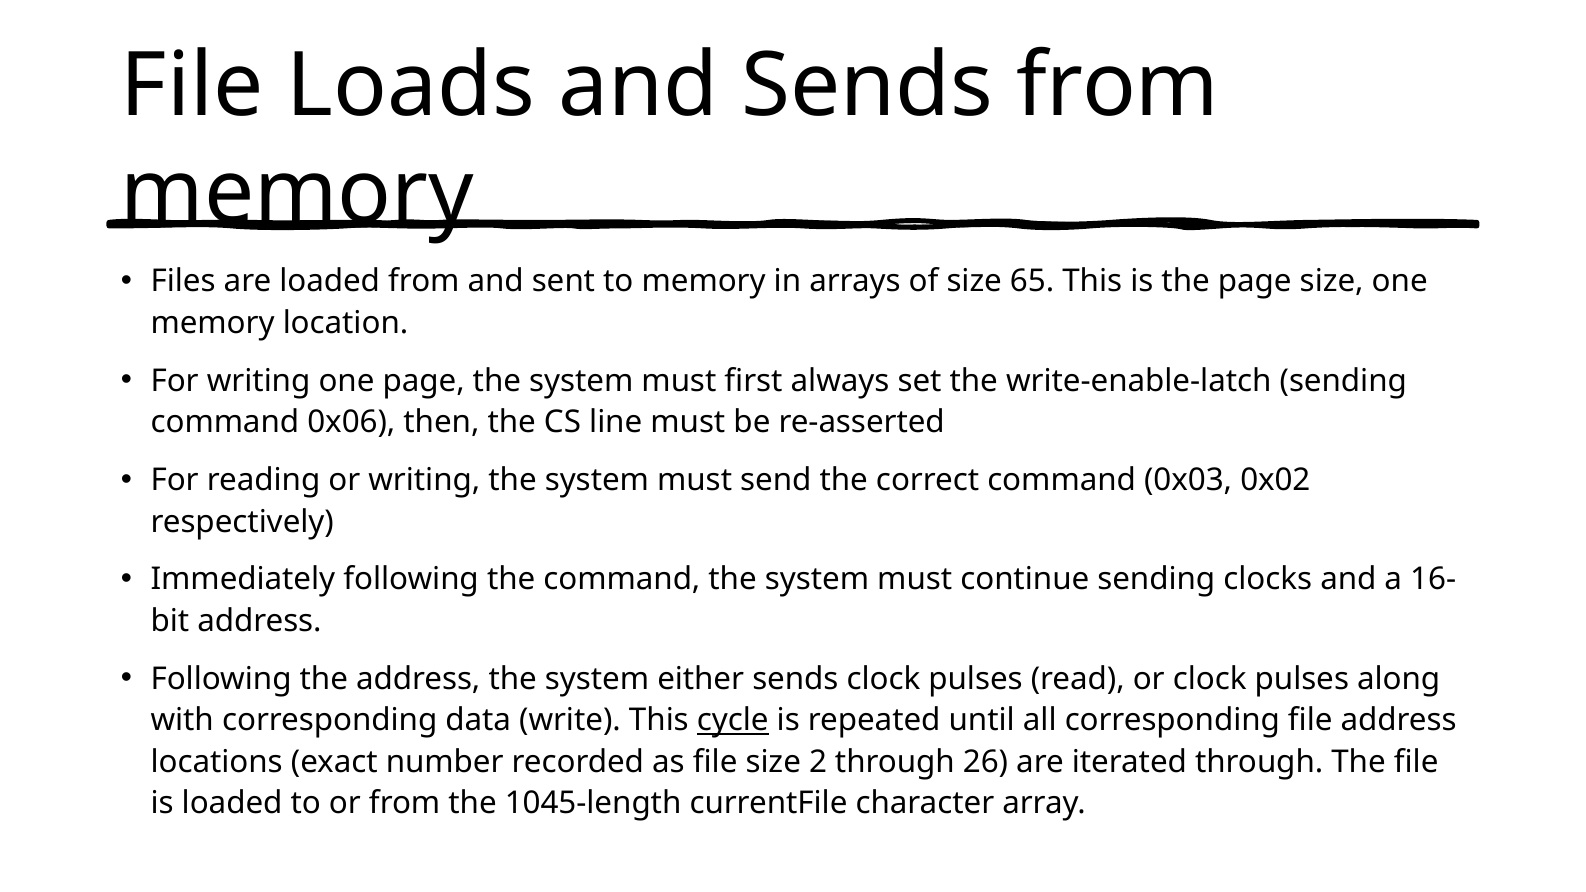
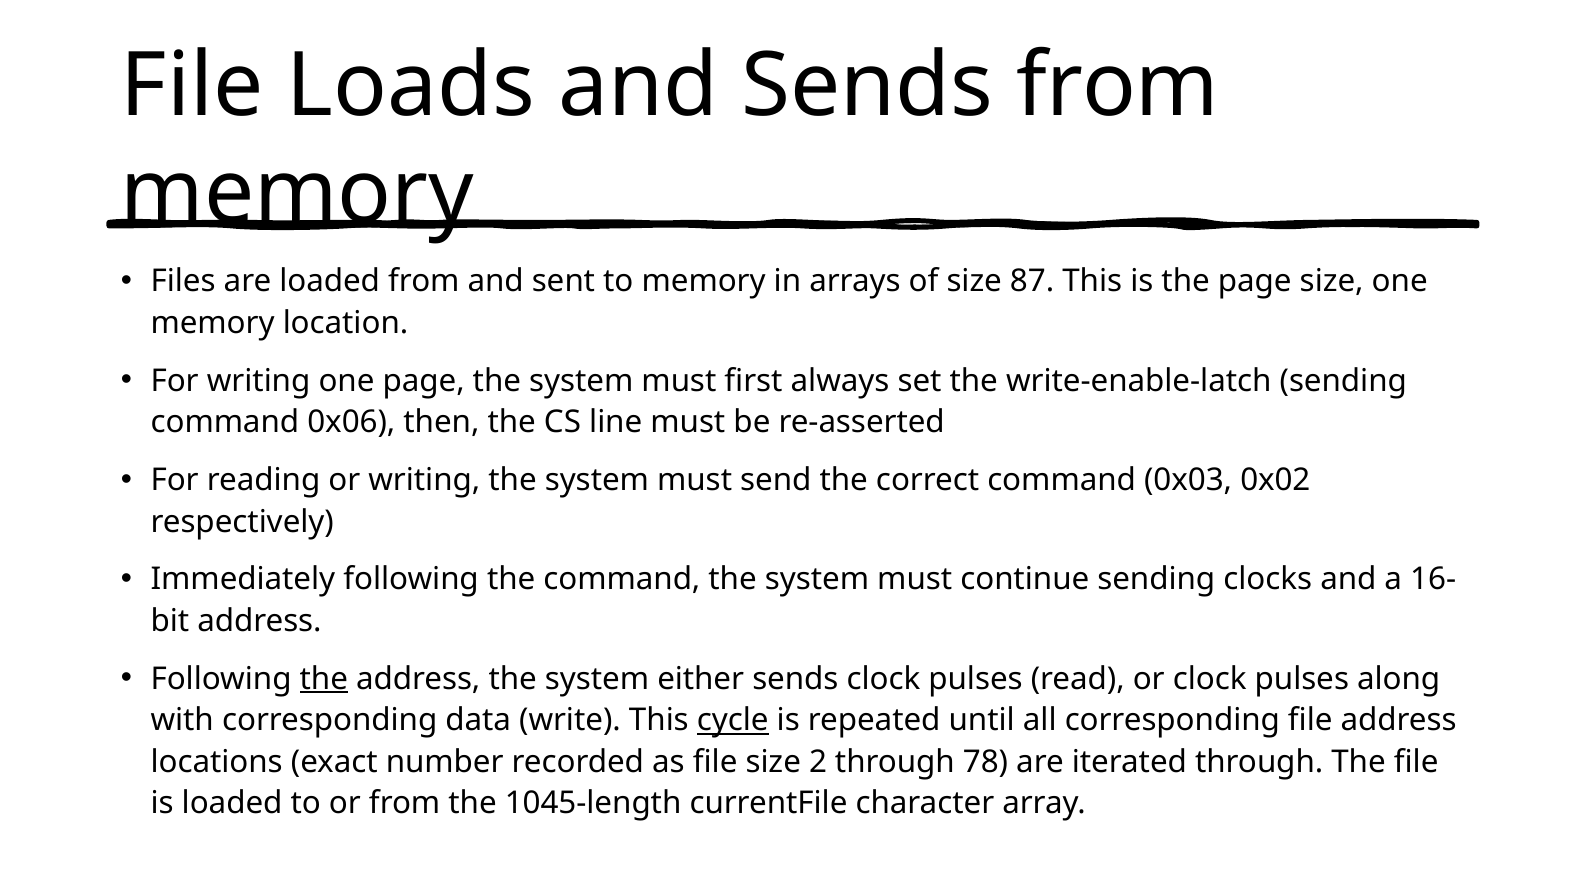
65: 65 -> 87
the at (324, 679) underline: none -> present
26: 26 -> 78
